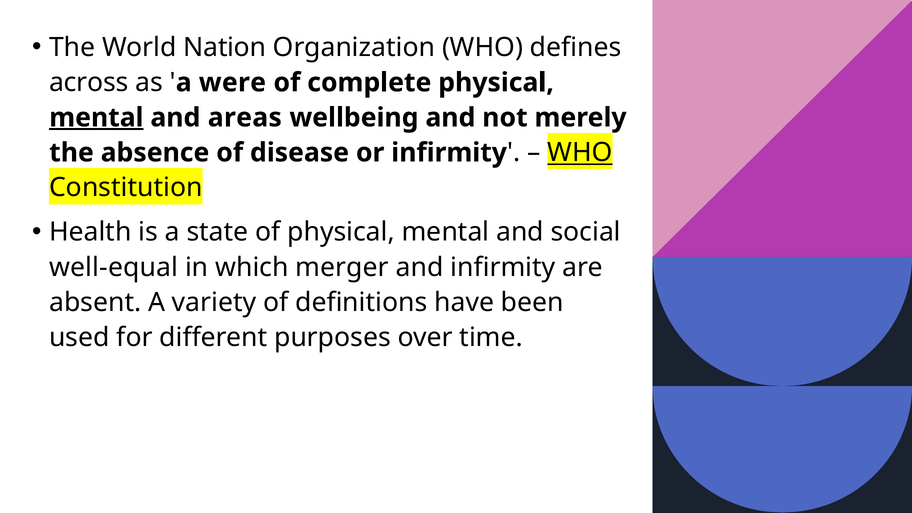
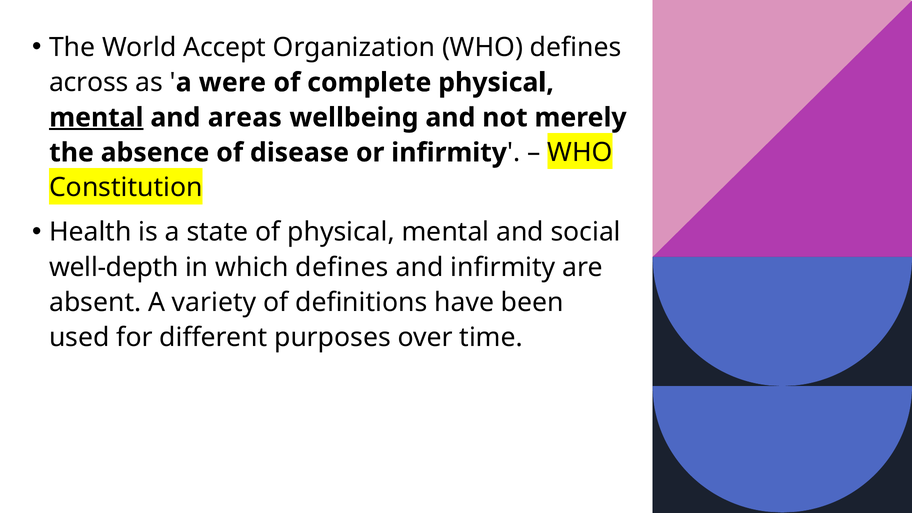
Nation: Nation -> Accept
WHO at (580, 153) underline: present -> none
well-equal: well-equal -> well-depth
which merger: merger -> defines
